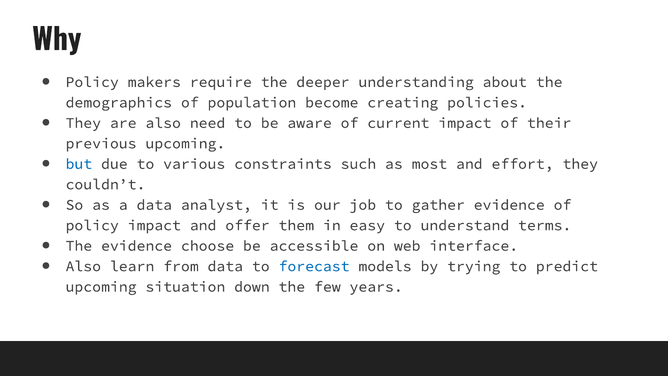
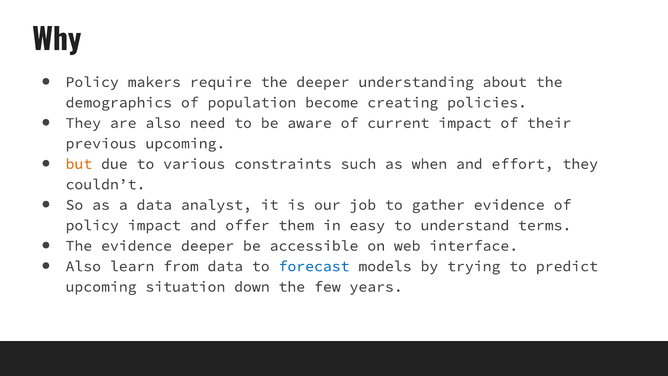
but colour: blue -> orange
most: most -> when
evidence choose: choose -> deeper
